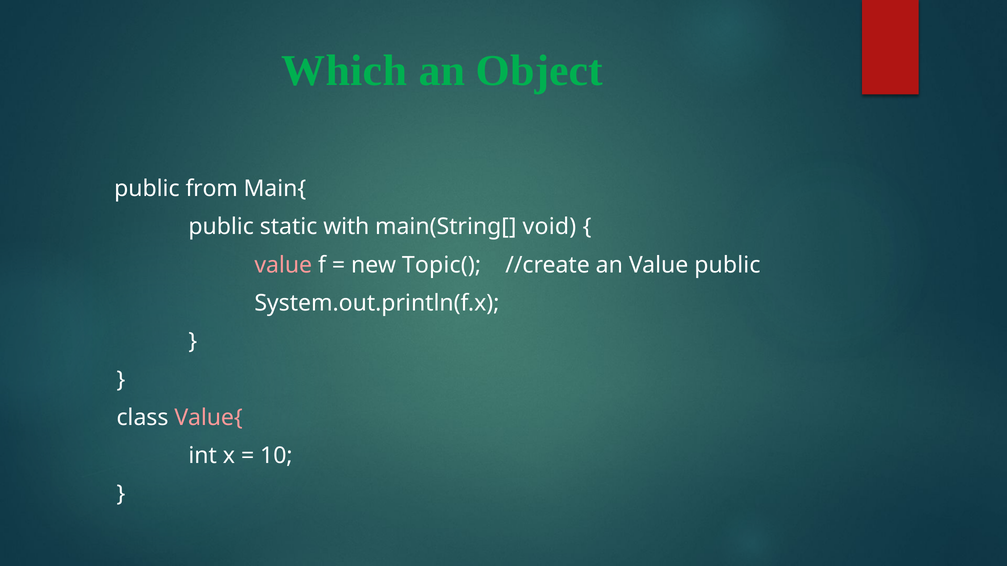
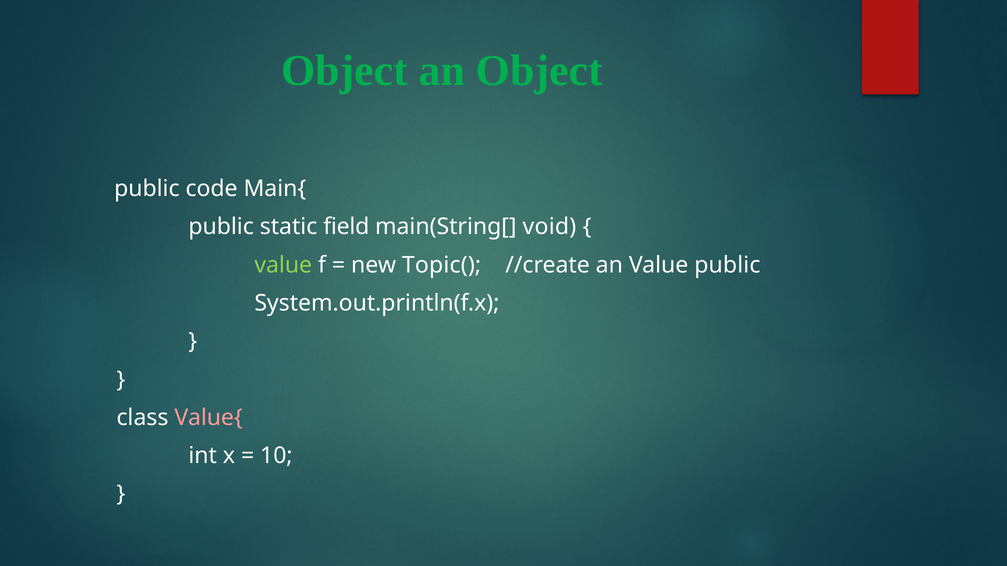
Which at (344, 71): Which -> Object
from: from -> code
with: with -> field
value at (283, 265) colour: pink -> light green
